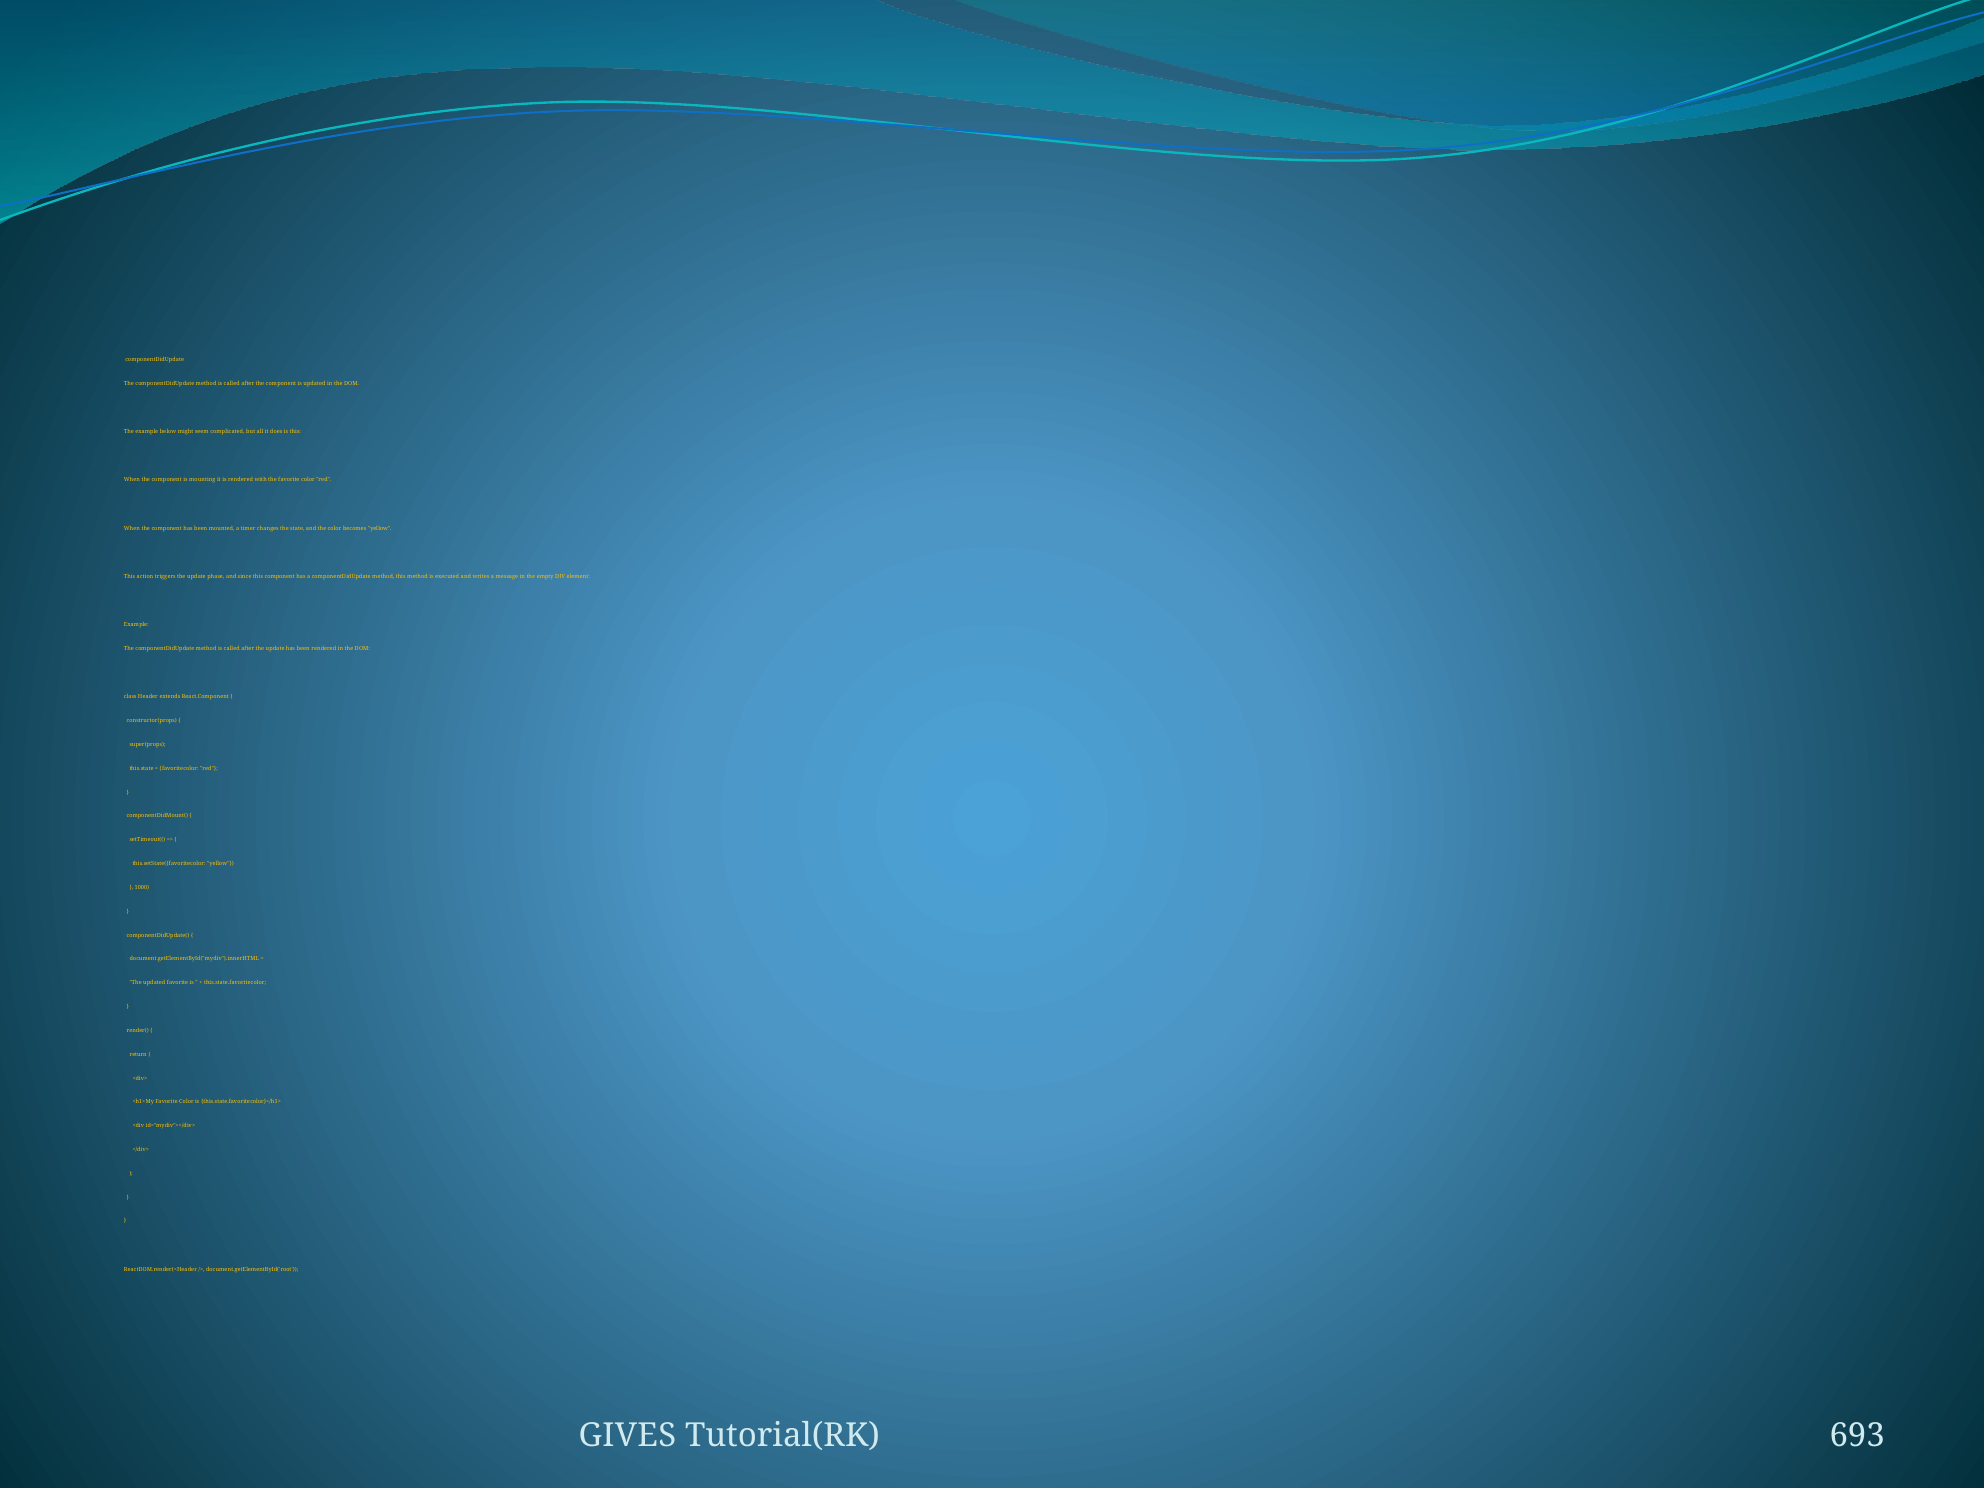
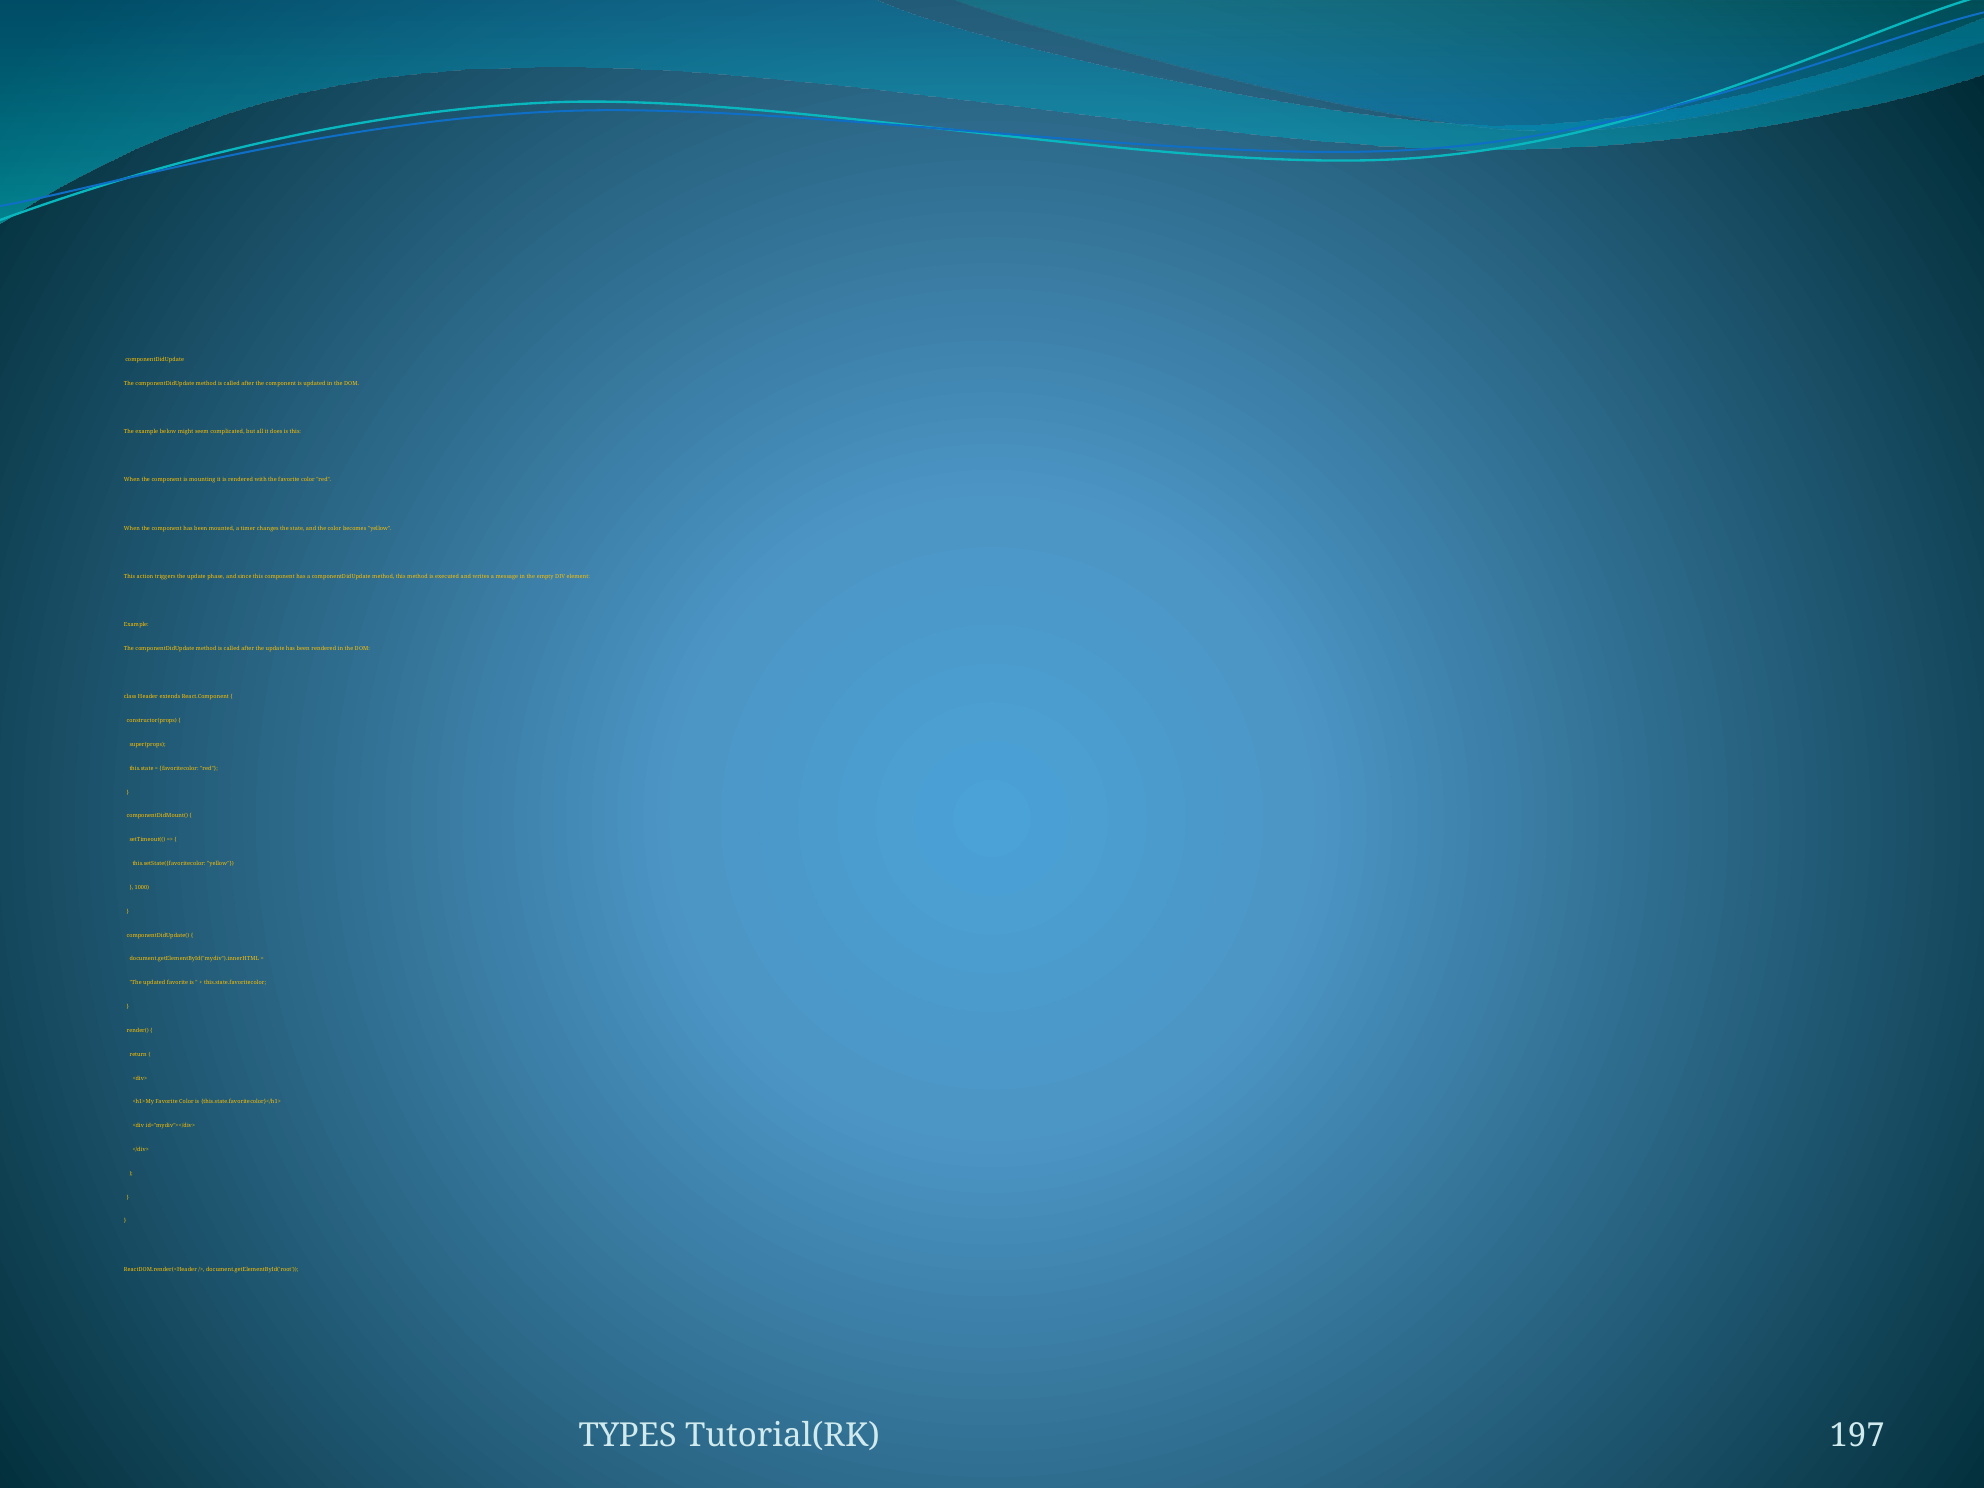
GIVES: GIVES -> TYPES
693: 693 -> 197
